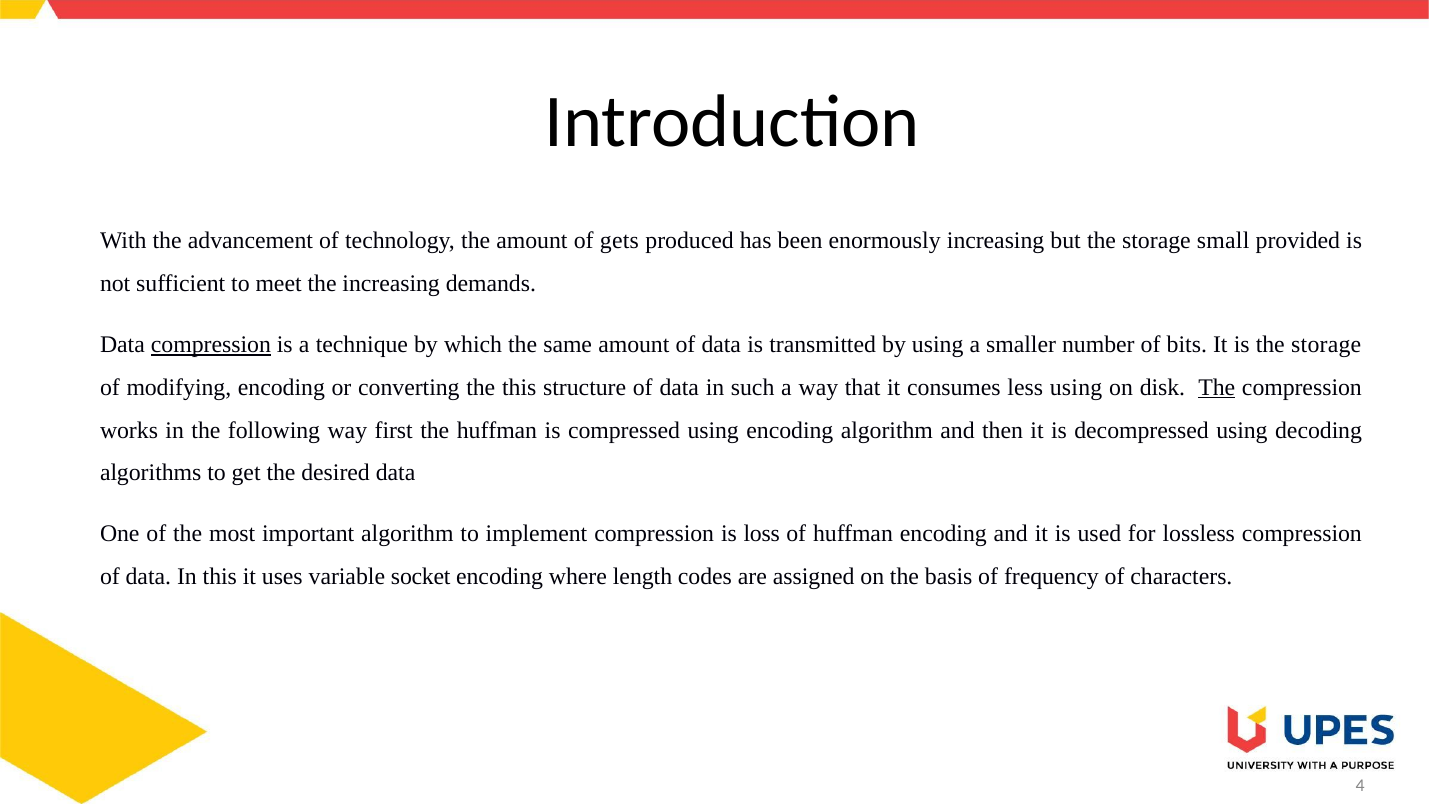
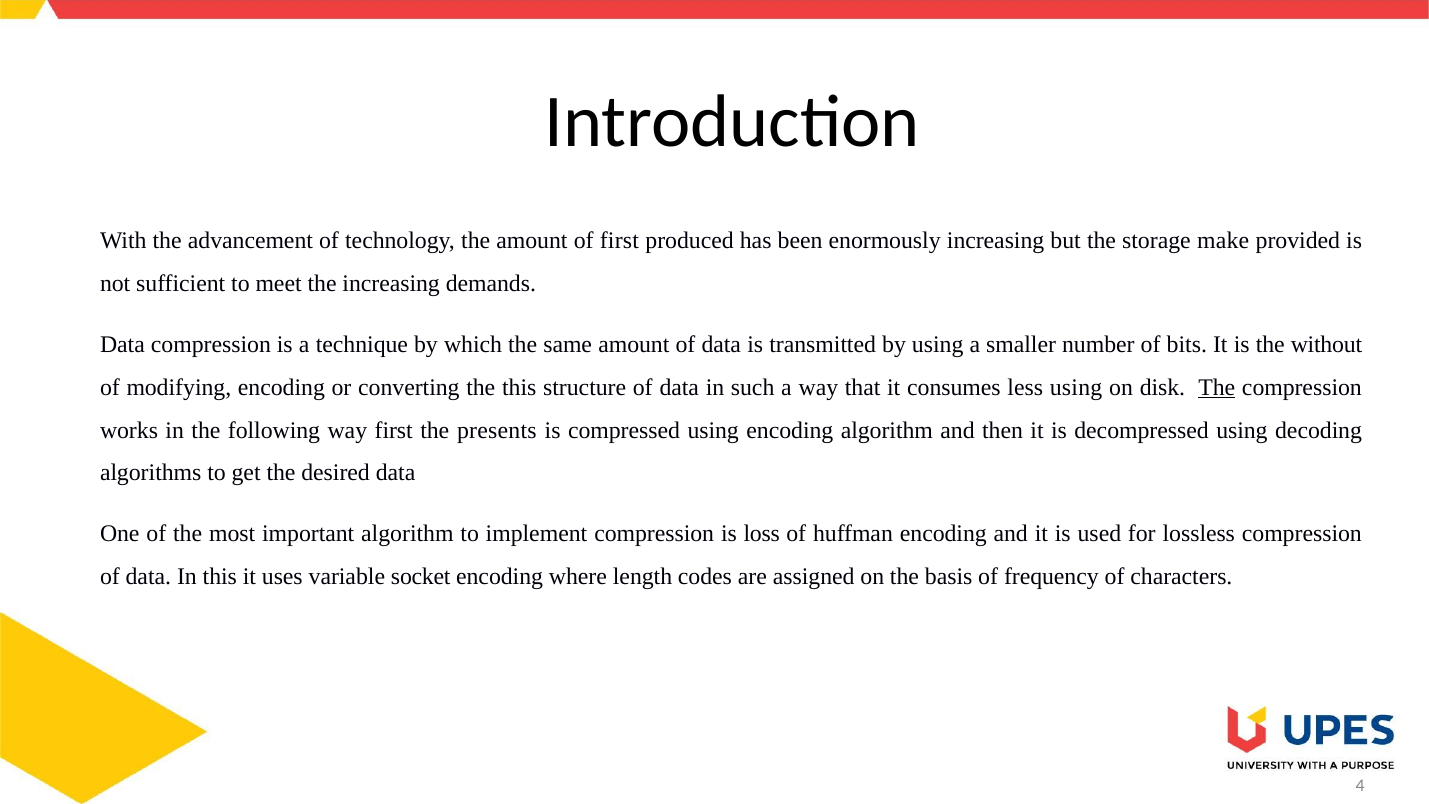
of gets: gets -> first
small: small -> make
compression at (211, 344) underline: present -> none
is the storage: storage -> without
the huffman: huffman -> presents
